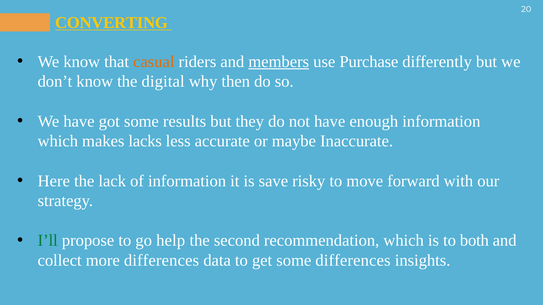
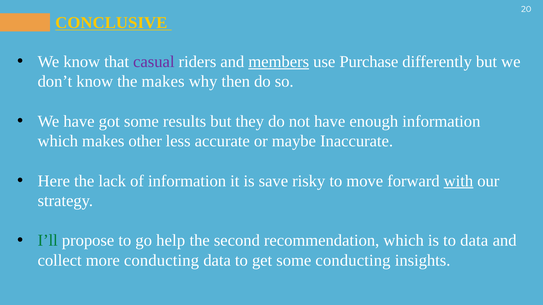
CONVERTING: CONVERTING -> CONCLUSIVE
casual colour: orange -> purple
the digital: digital -> makes
lacks: lacks -> other
with underline: none -> present
to both: both -> data
more differences: differences -> conducting
some differences: differences -> conducting
